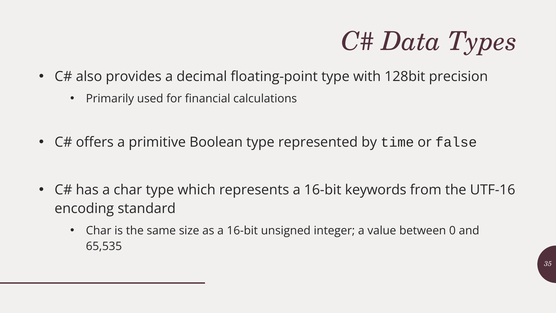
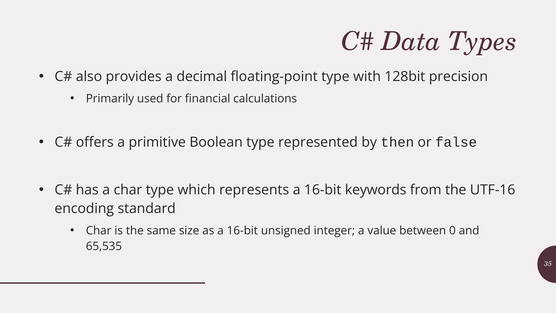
time: time -> then
